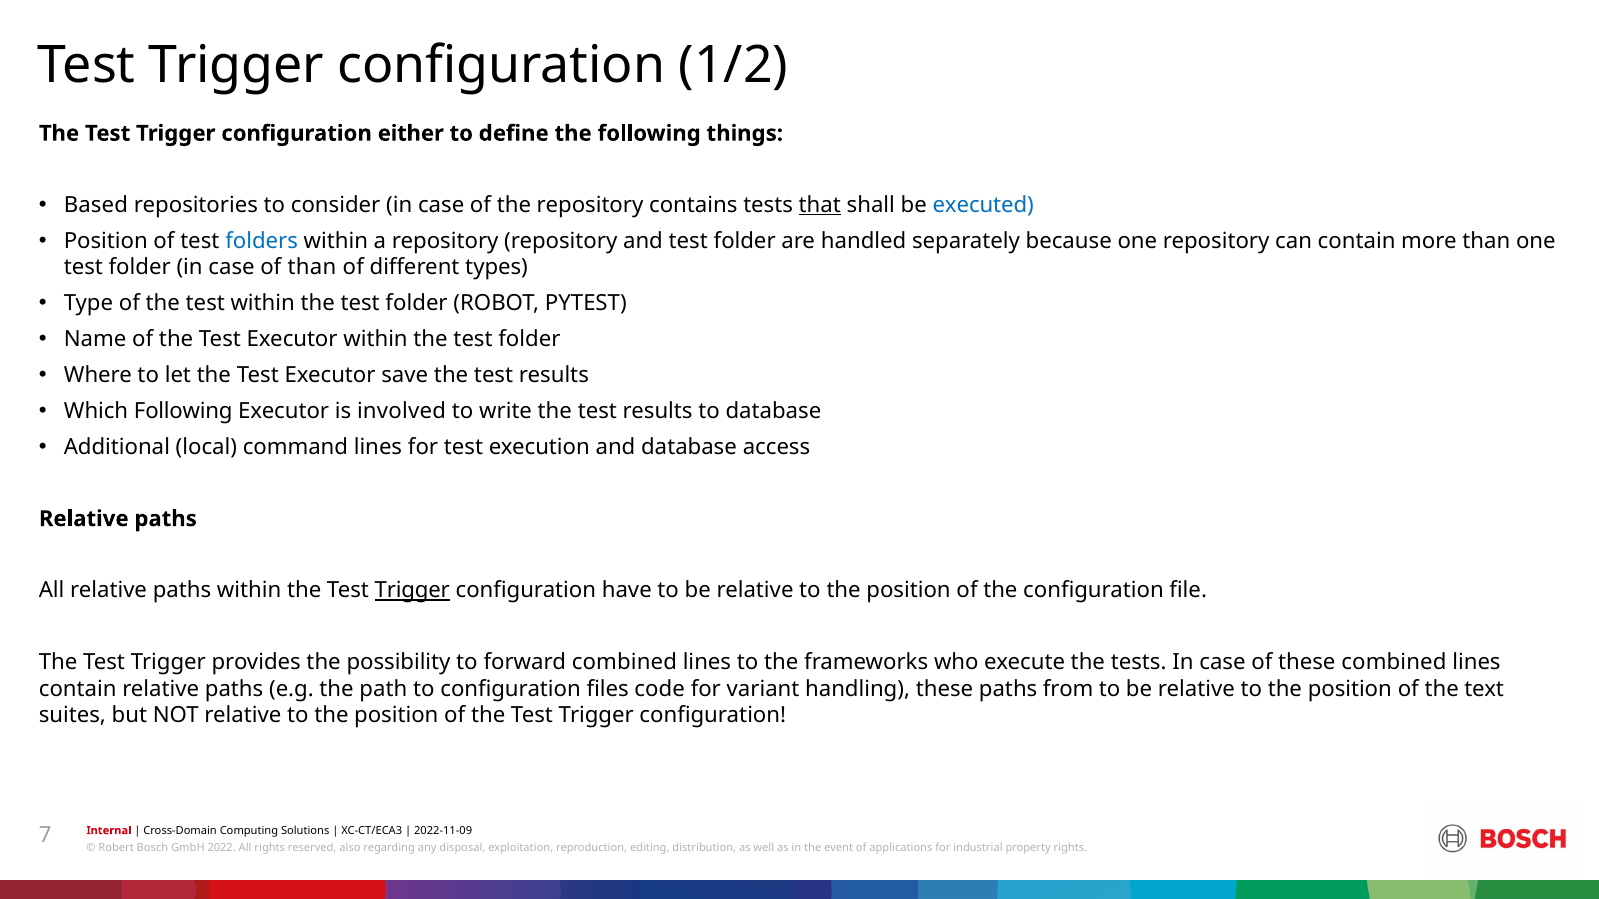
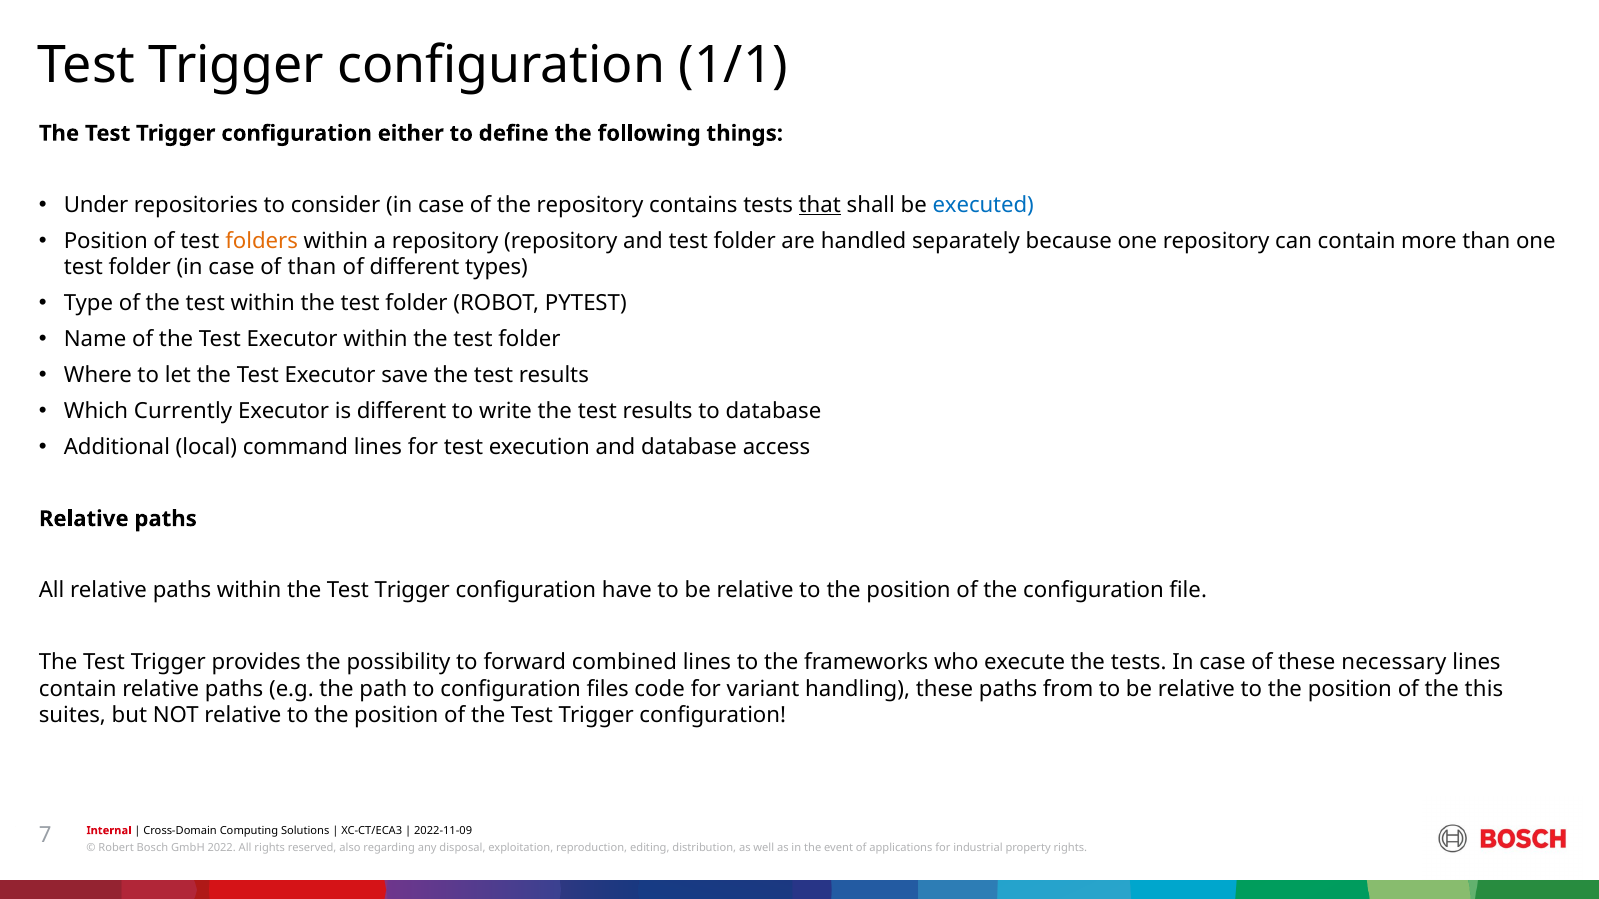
1/2: 1/2 -> 1/1
Based: Based -> Under
folders colour: blue -> orange
Which Following: Following -> Currently
is involved: involved -> different
Trigger at (412, 591) underline: present -> none
these combined: combined -> necessary
text: text -> this
